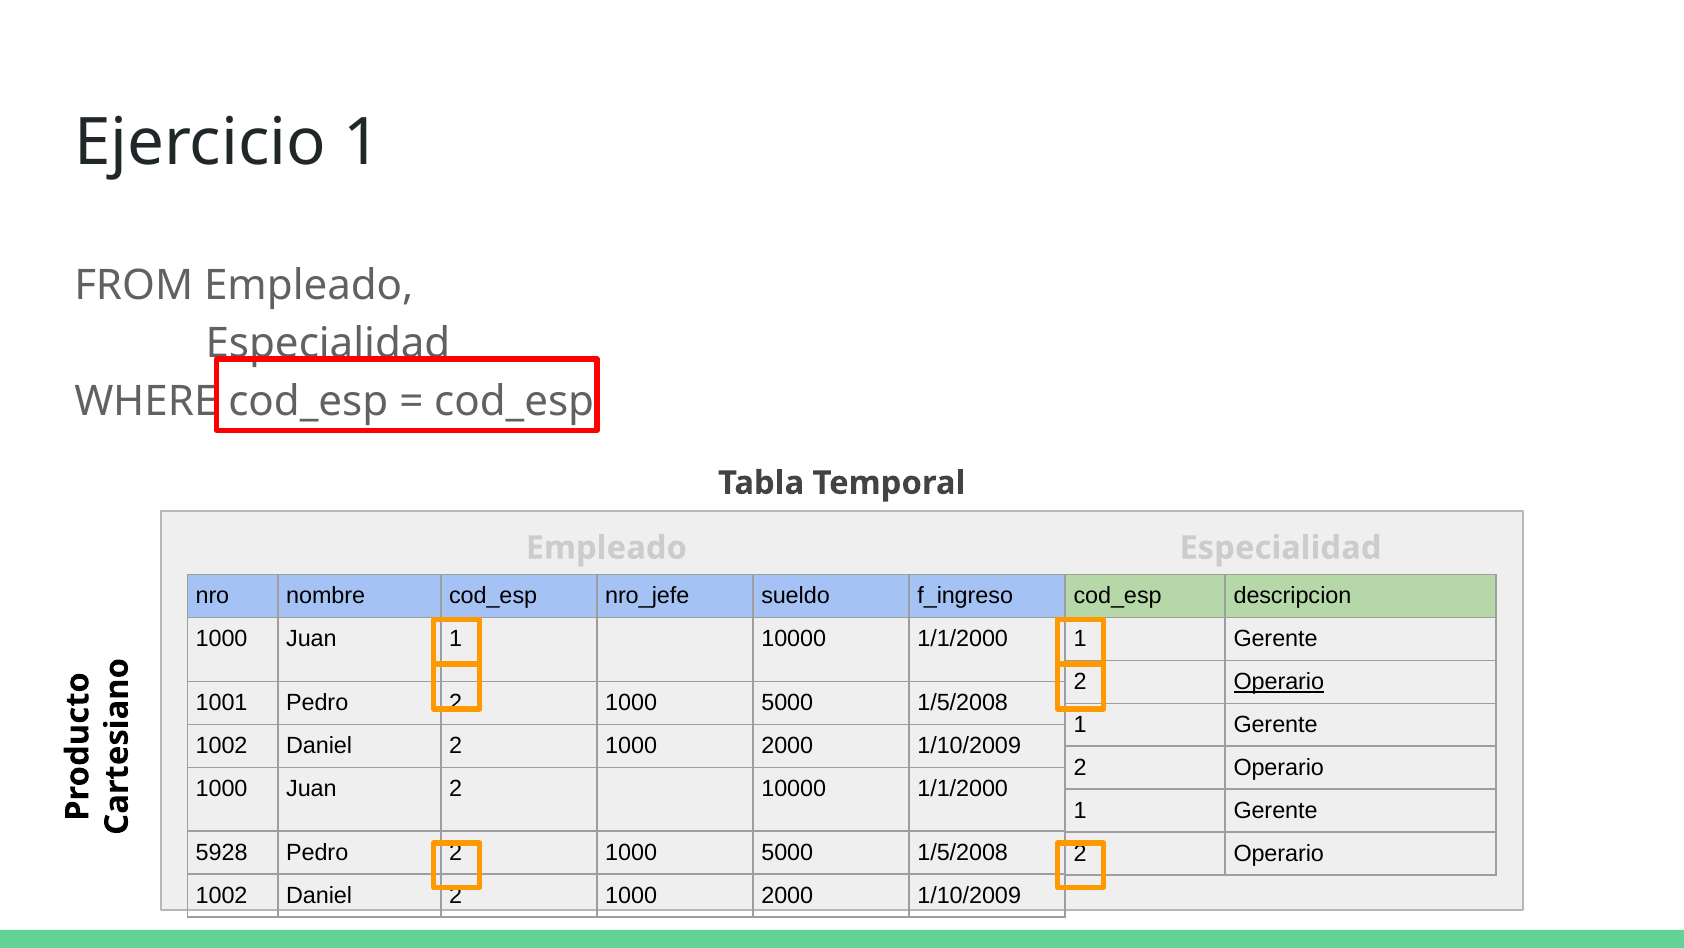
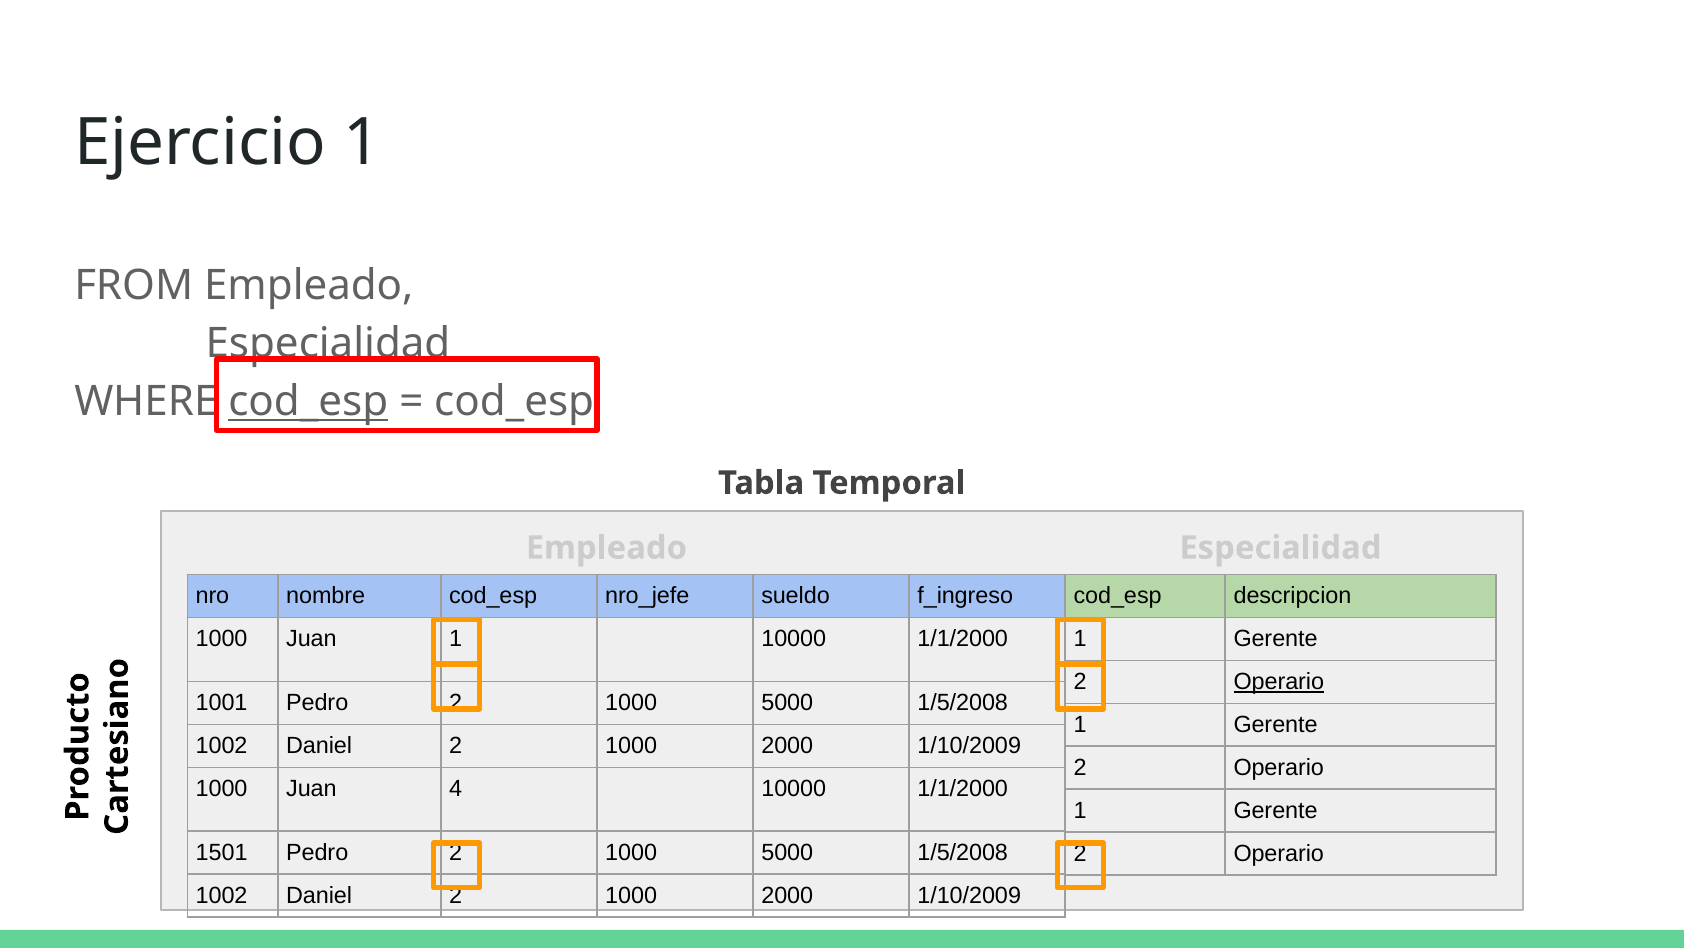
cod_esp at (308, 402) underline: none -> present
Juan 2: 2 -> 4
5928: 5928 -> 1501
